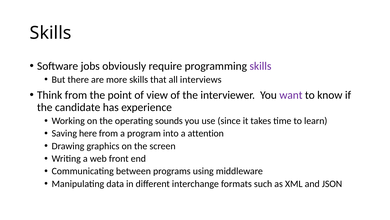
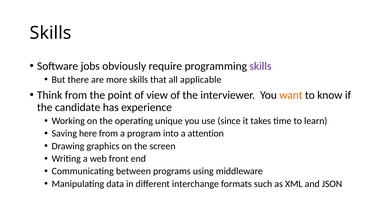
interviews: interviews -> applicable
want colour: purple -> orange
sounds: sounds -> unique
